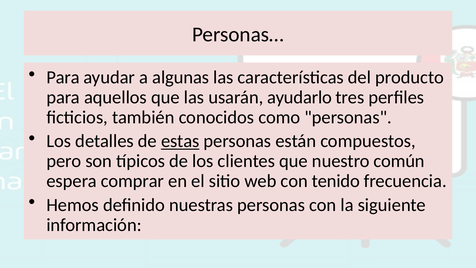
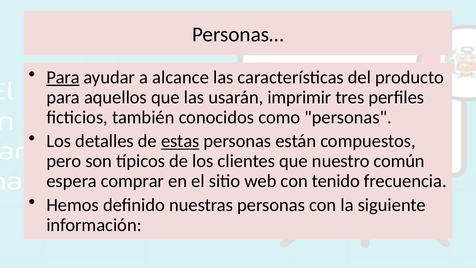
Para at (63, 77) underline: none -> present
algunas: algunas -> alcance
ayudarlo: ayudarlo -> imprimir
